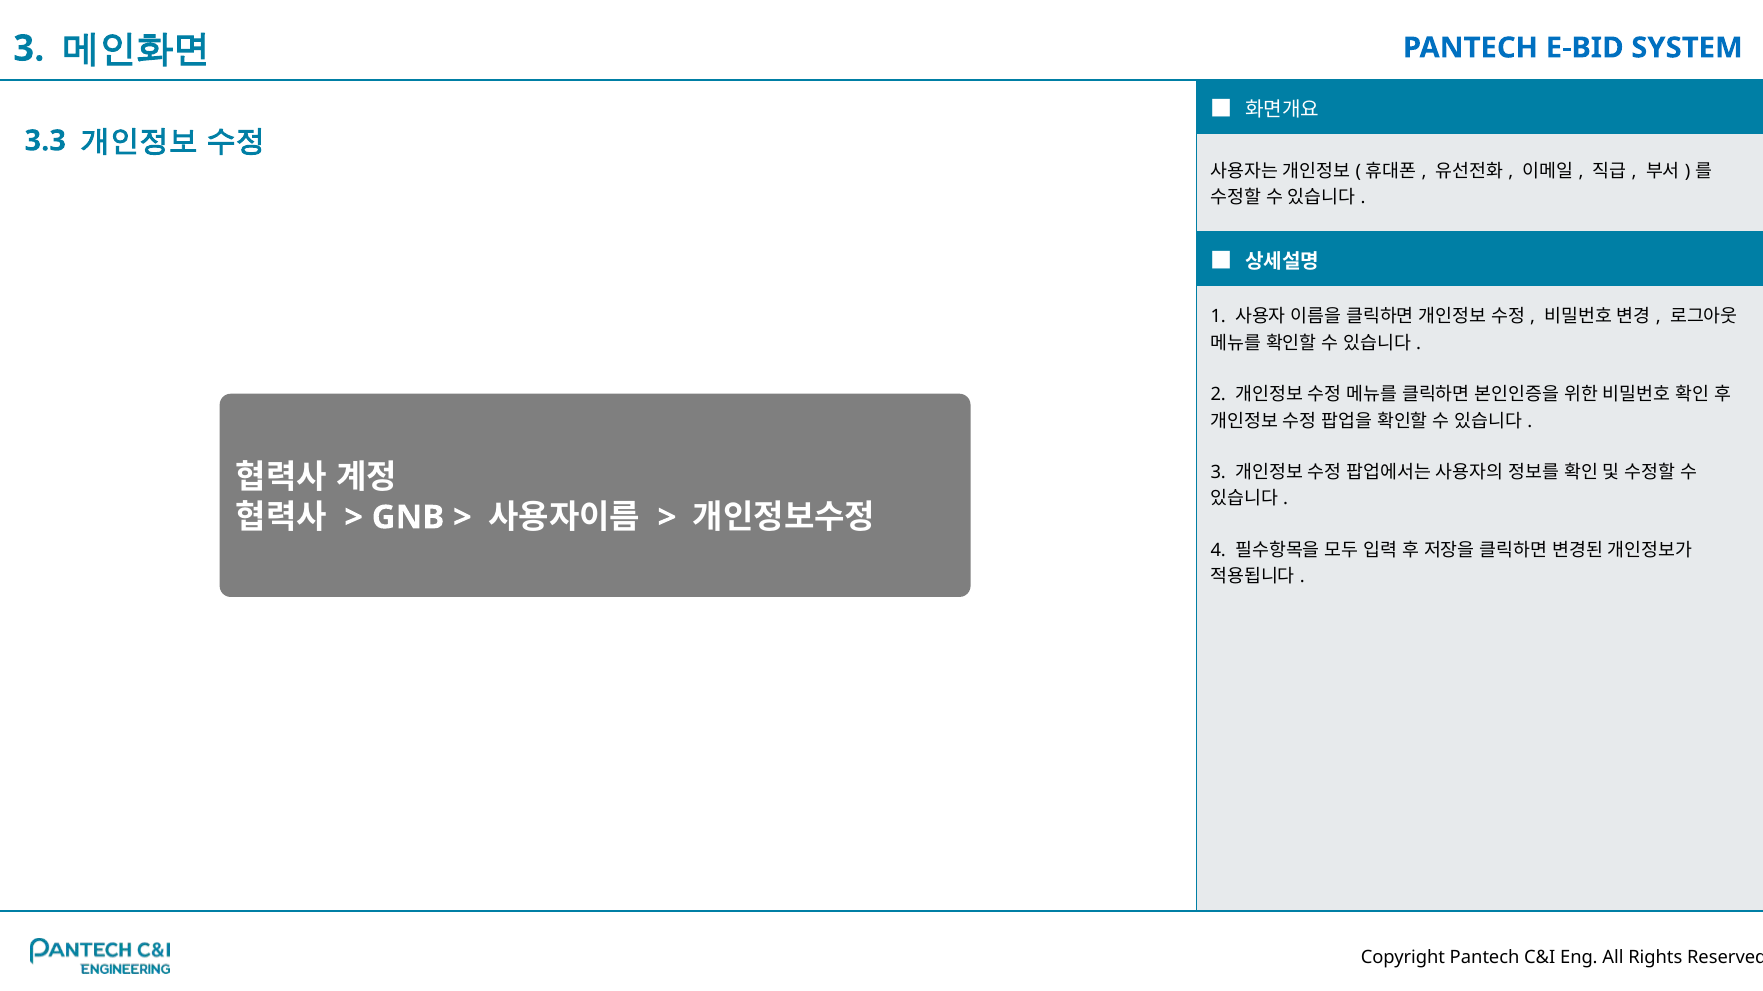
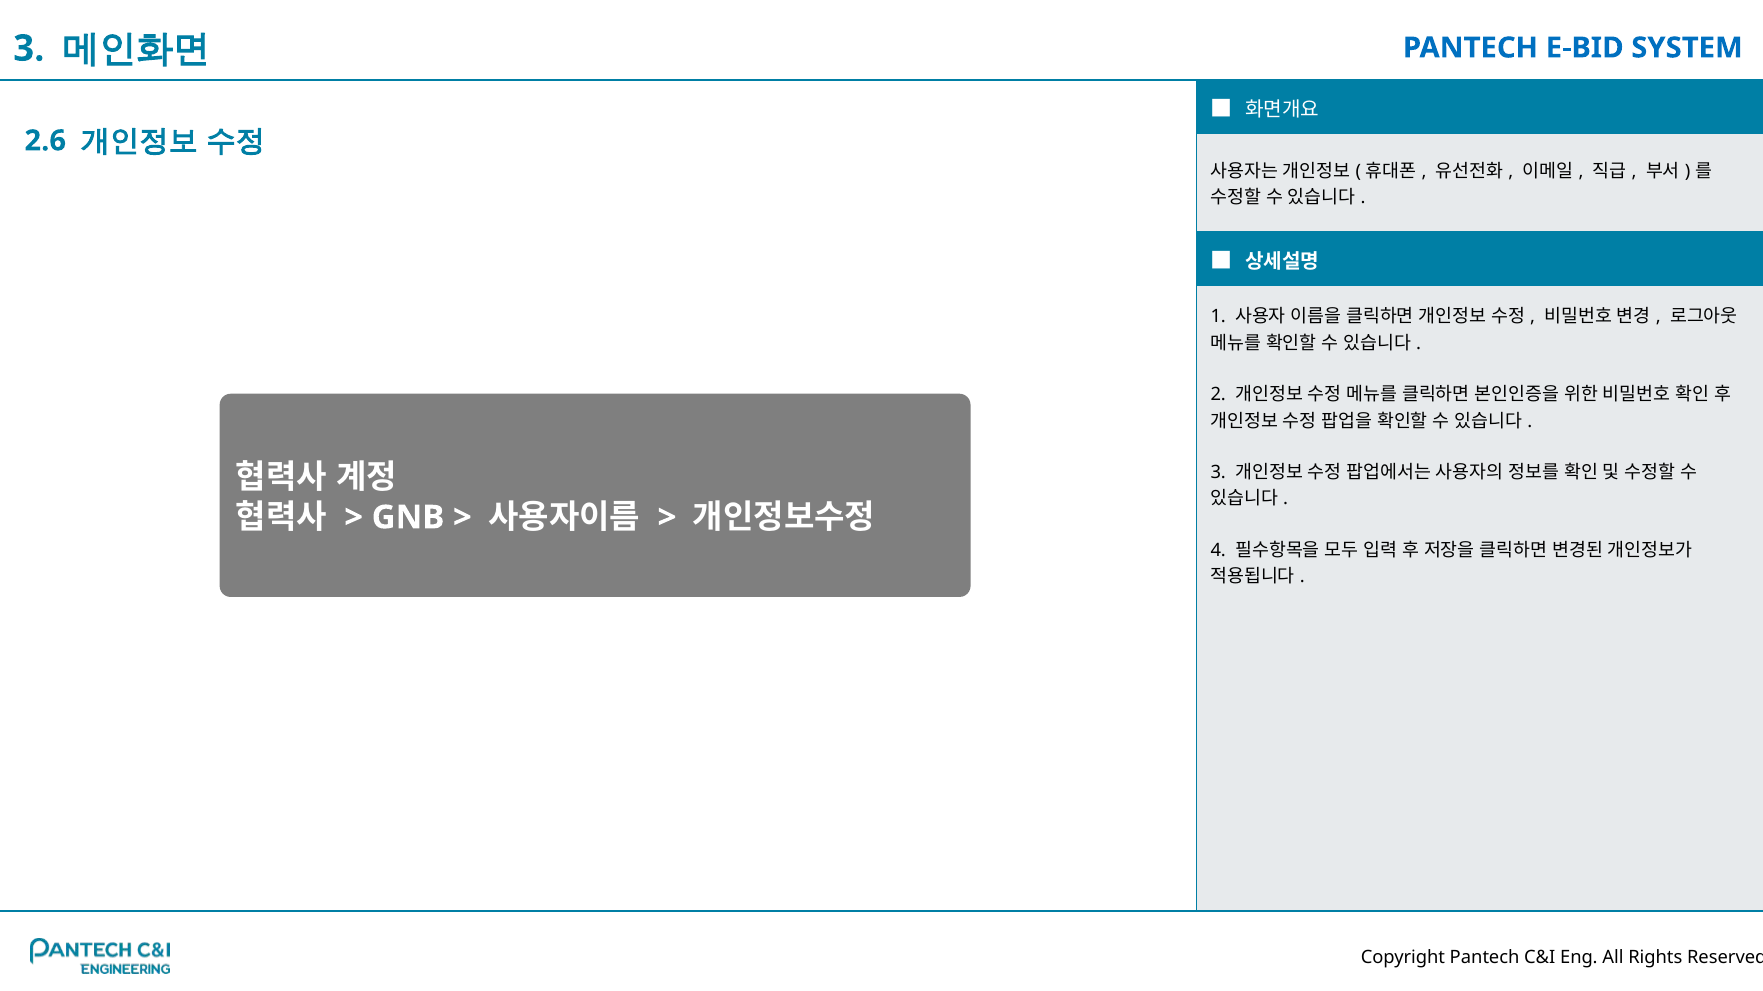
3.3: 3.3 -> 2.6
